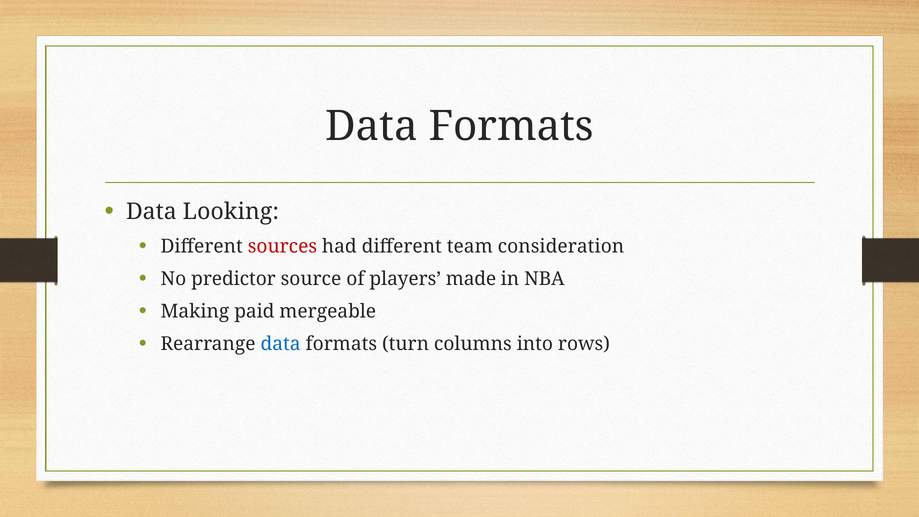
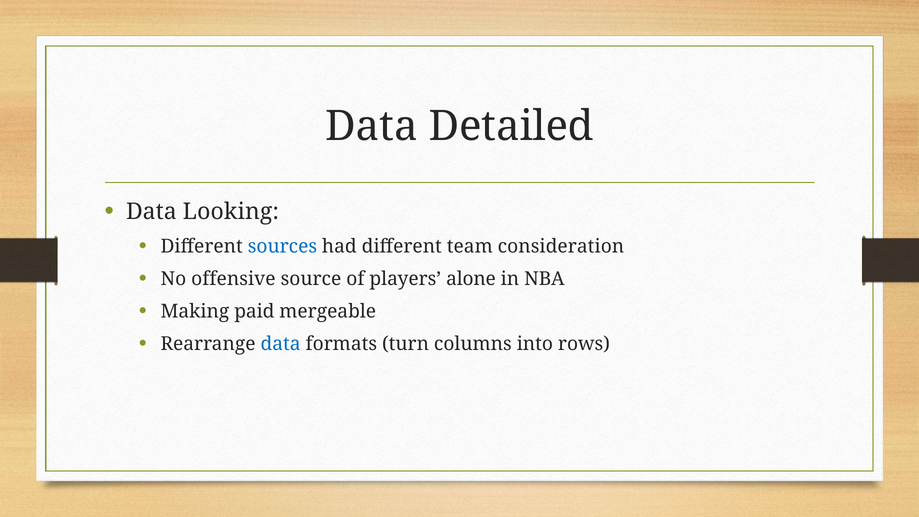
Formats at (511, 126): Formats -> Detailed
sources colour: red -> blue
predictor: predictor -> offensive
made: made -> alone
